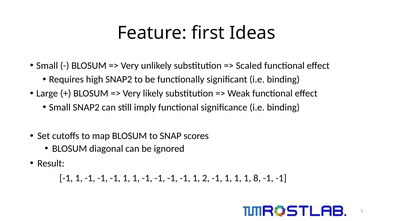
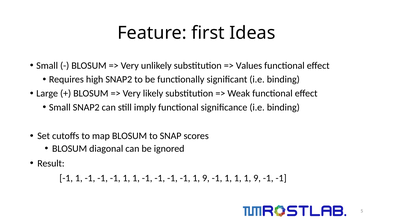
Scaled: Scaled -> Values
-1 1 2: 2 -> 9
1 1 8: 8 -> 9
